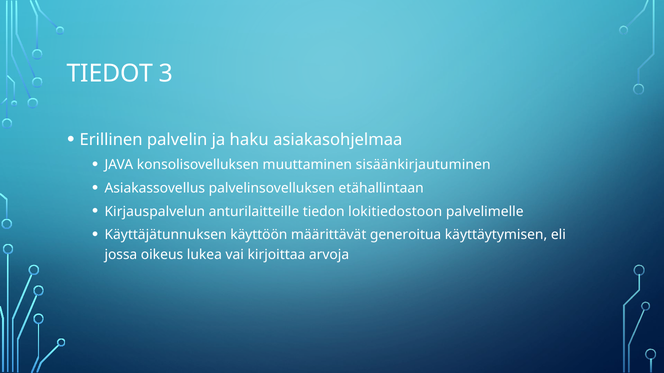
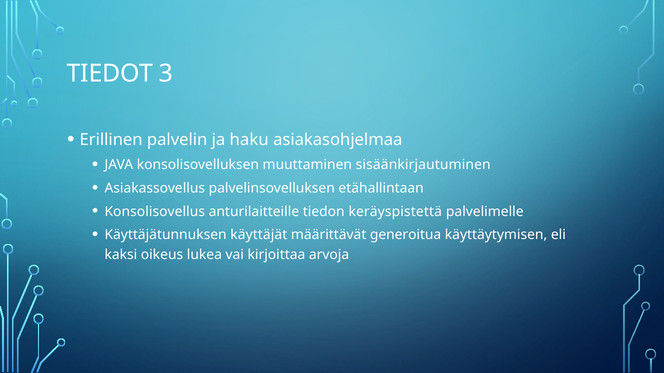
Kirjauspalvelun: Kirjauspalvelun -> Konsolisovellus
lokitiedostoon: lokitiedostoon -> keräyspistettä
käyttöön: käyttöön -> käyttäjät
jossa: jossa -> kaksi
